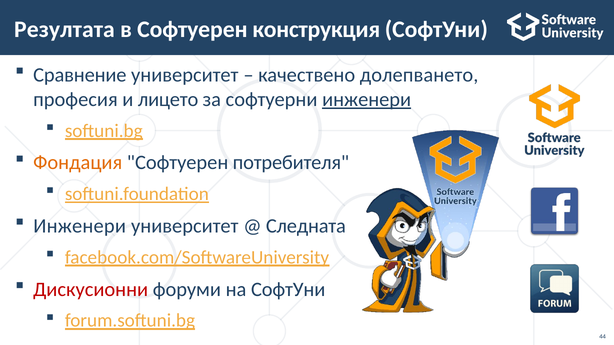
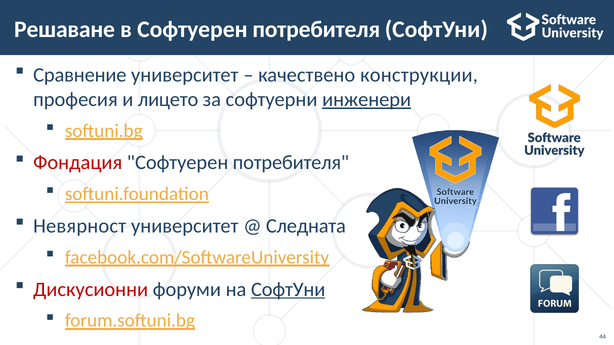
Резултата: Резултата -> Решаване
в Софтуерен конструкция: конструкция -> потребителя
долепването: долепването -> конструкции
Фондация colour: orange -> red
Инженери at (80, 226): Инженери -> Невярност
СофтУни at (288, 290) underline: none -> present
